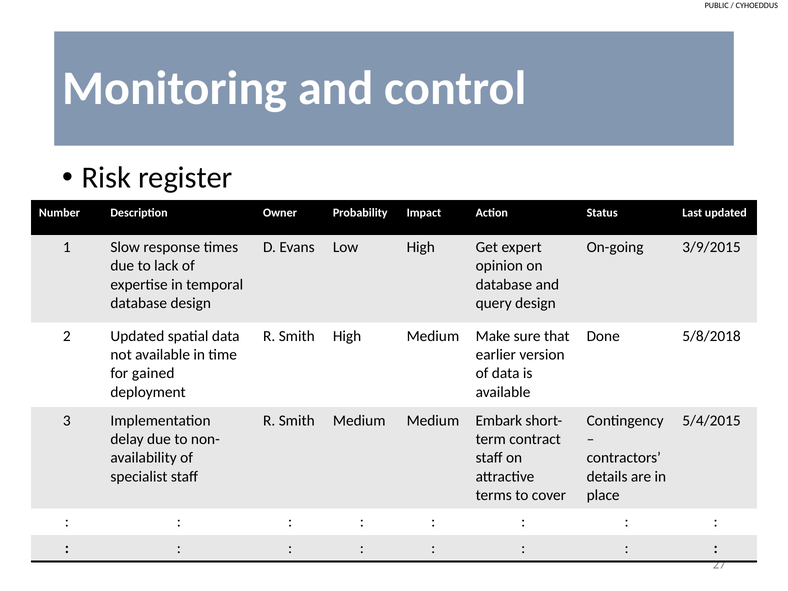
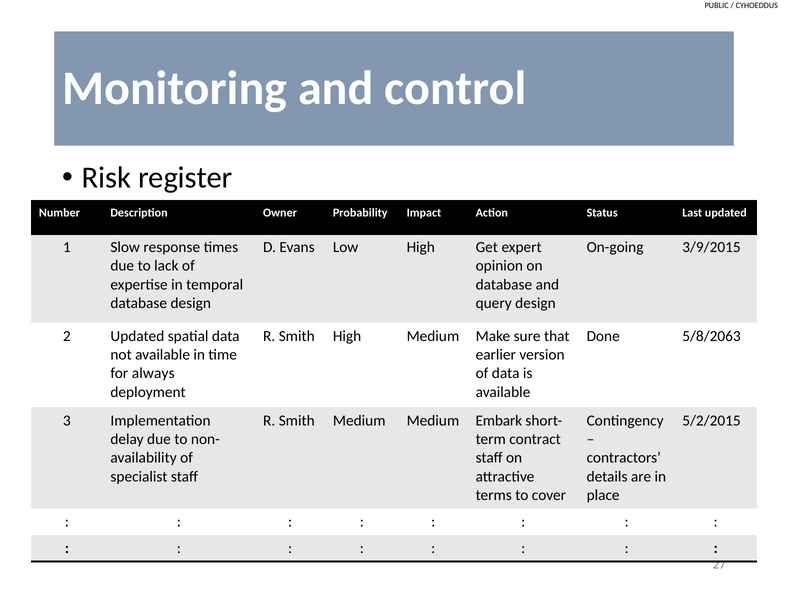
5/8/2018: 5/8/2018 -> 5/8/2063
gained: gained -> always
5/4/2015: 5/4/2015 -> 5/2/2015
